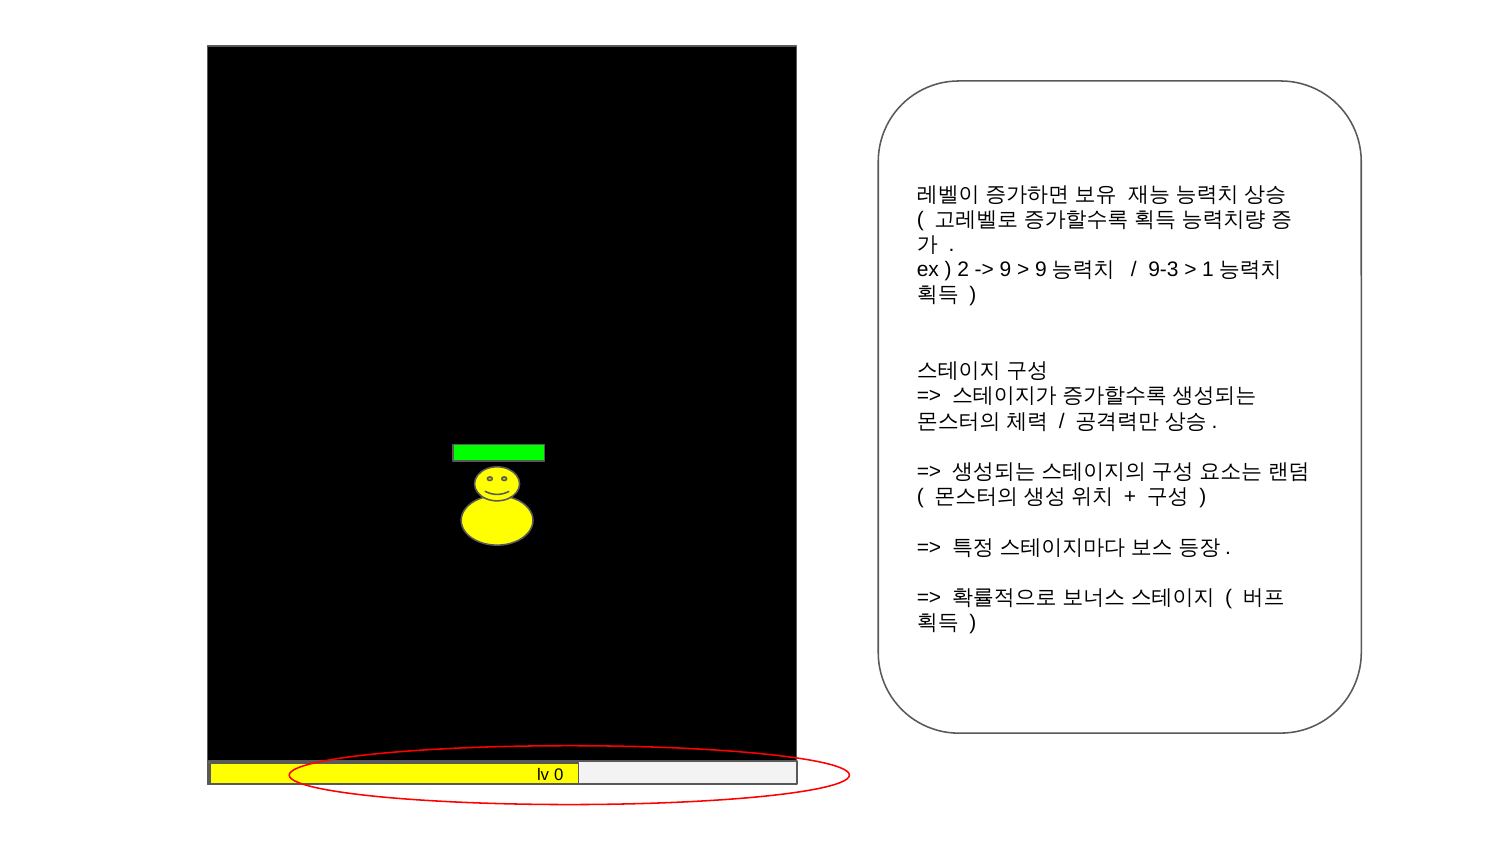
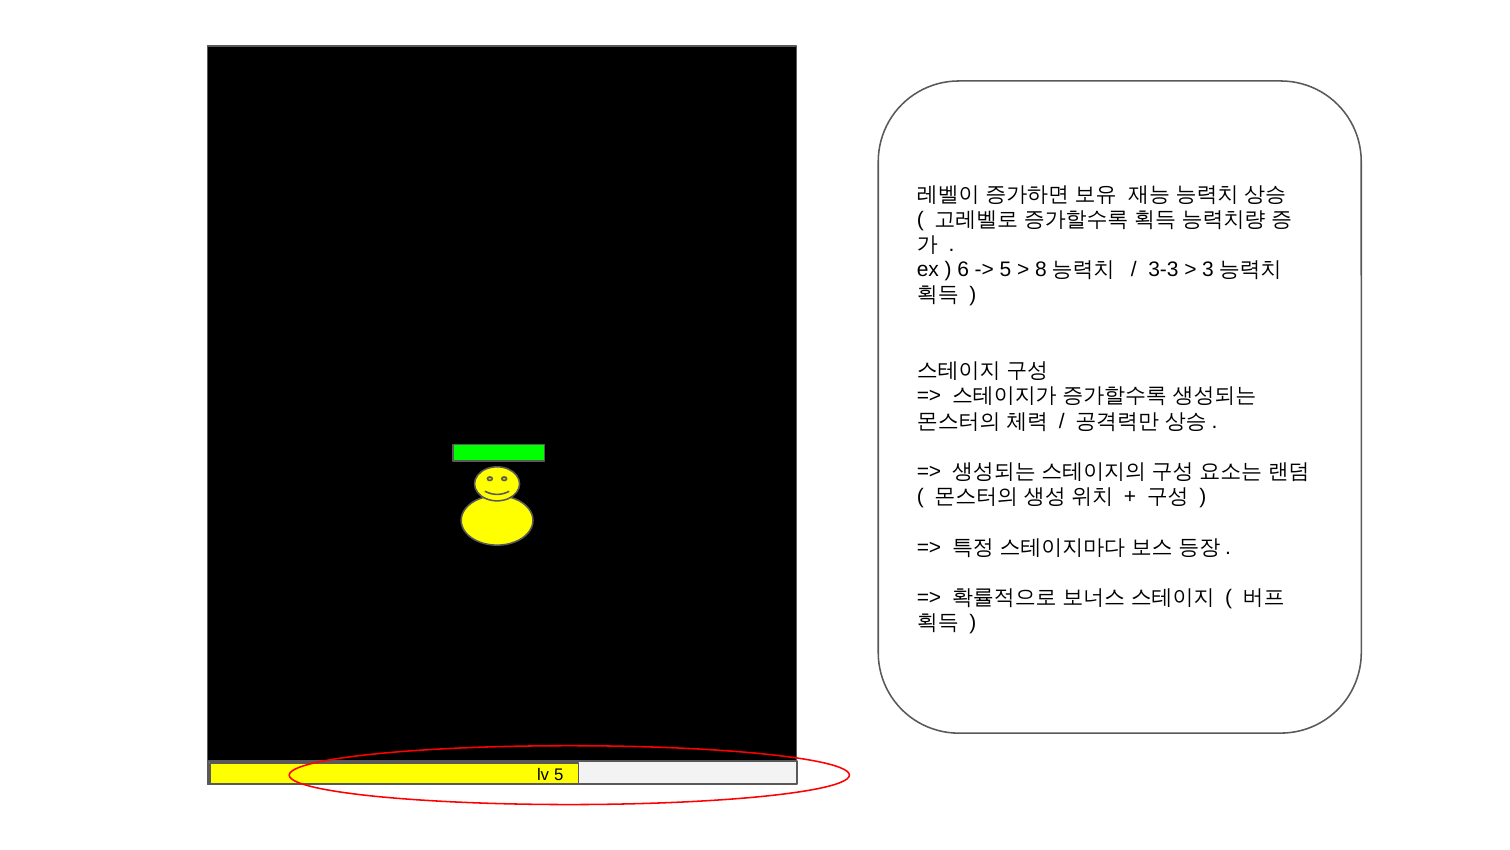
2: 2 -> 6
9 at (1005, 270): 9 -> 5
9 at (1041, 270): 9 -> 8
9-3: 9-3 -> 3-3
1: 1 -> 3
lv 0: 0 -> 5
